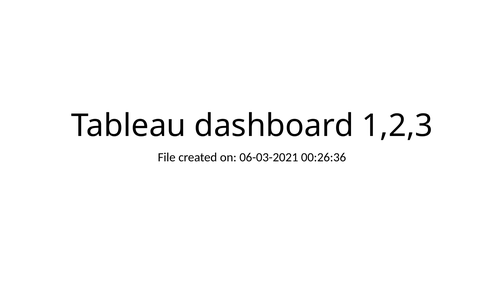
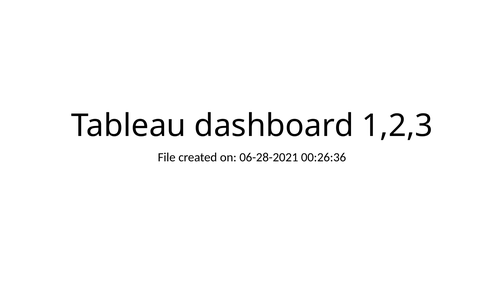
06-03-2021: 06-03-2021 -> 06-28-2021
